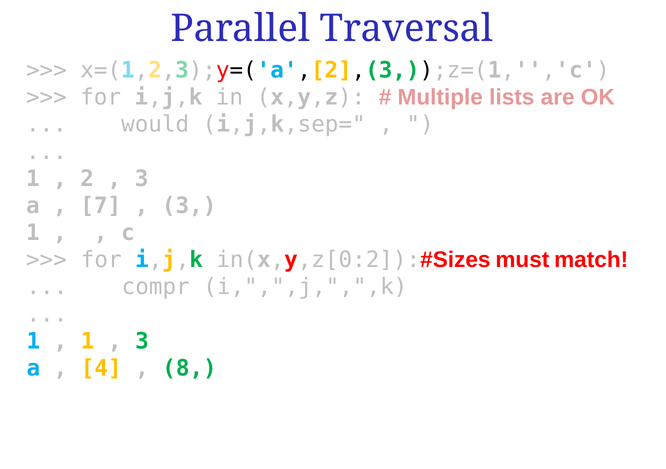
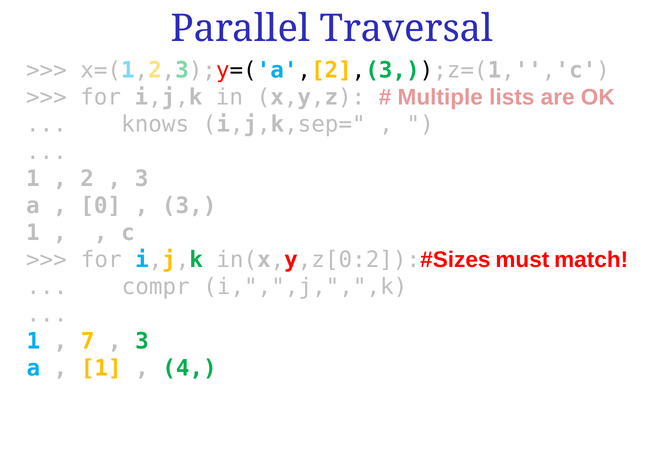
would: would -> knows
7: 7 -> 0
1 at (88, 341): 1 -> 7
4 at (101, 368): 4 -> 1
8: 8 -> 4
